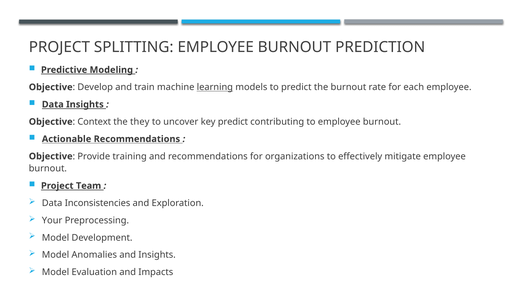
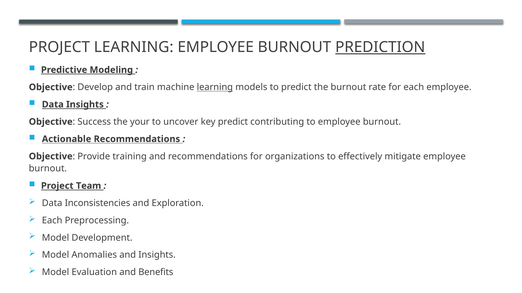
PROJECT SPLITTING: SPLITTING -> LEARNING
PREDICTION underline: none -> present
Context: Context -> Success
they: they -> your
Your at (52, 221): Your -> Each
Impacts: Impacts -> Benefits
